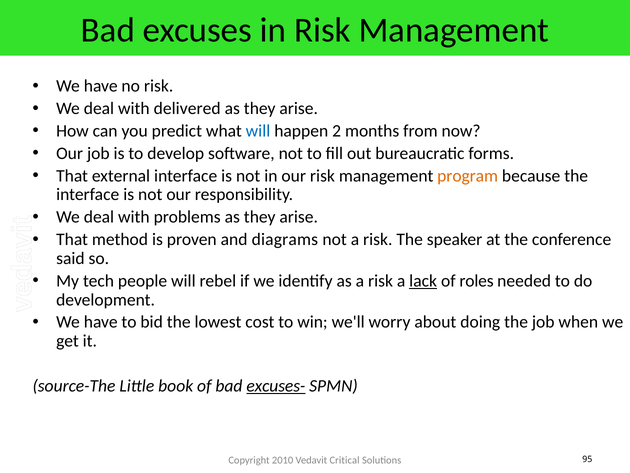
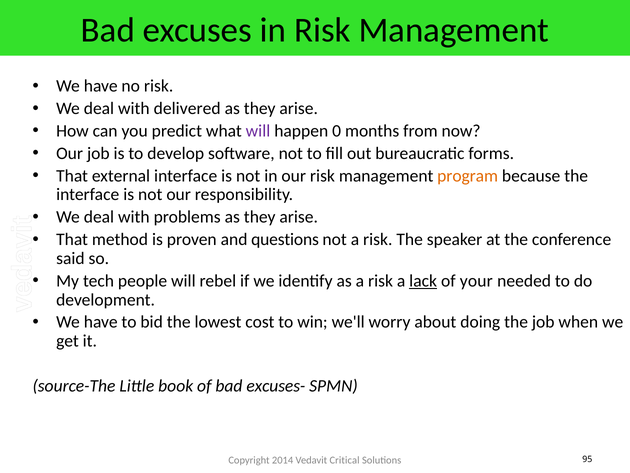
will at (258, 131) colour: blue -> purple
2: 2 -> 0
diagrams: diagrams -> questions
roles: roles -> your
excuses- underline: present -> none
2010: 2010 -> 2014
